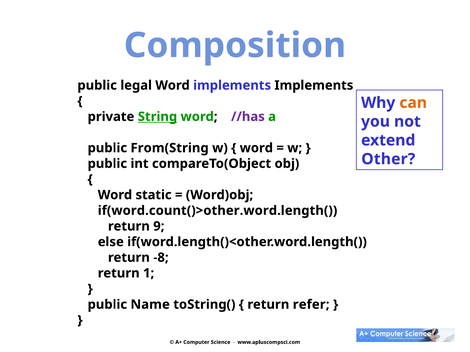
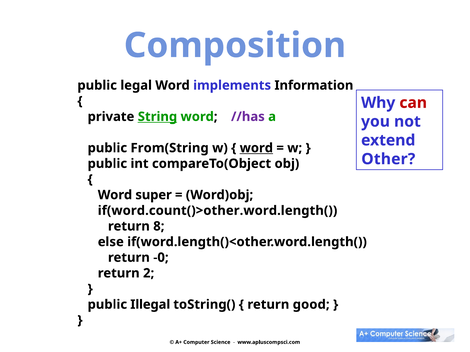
implements Implements: Implements -> Information
can colour: orange -> red
word at (256, 148) underline: none -> present
static: static -> super
9: 9 -> 8
-8: -8 -> -0
1: 1 -> 2
Name: Name -> Illegal
refer: refer -> good
